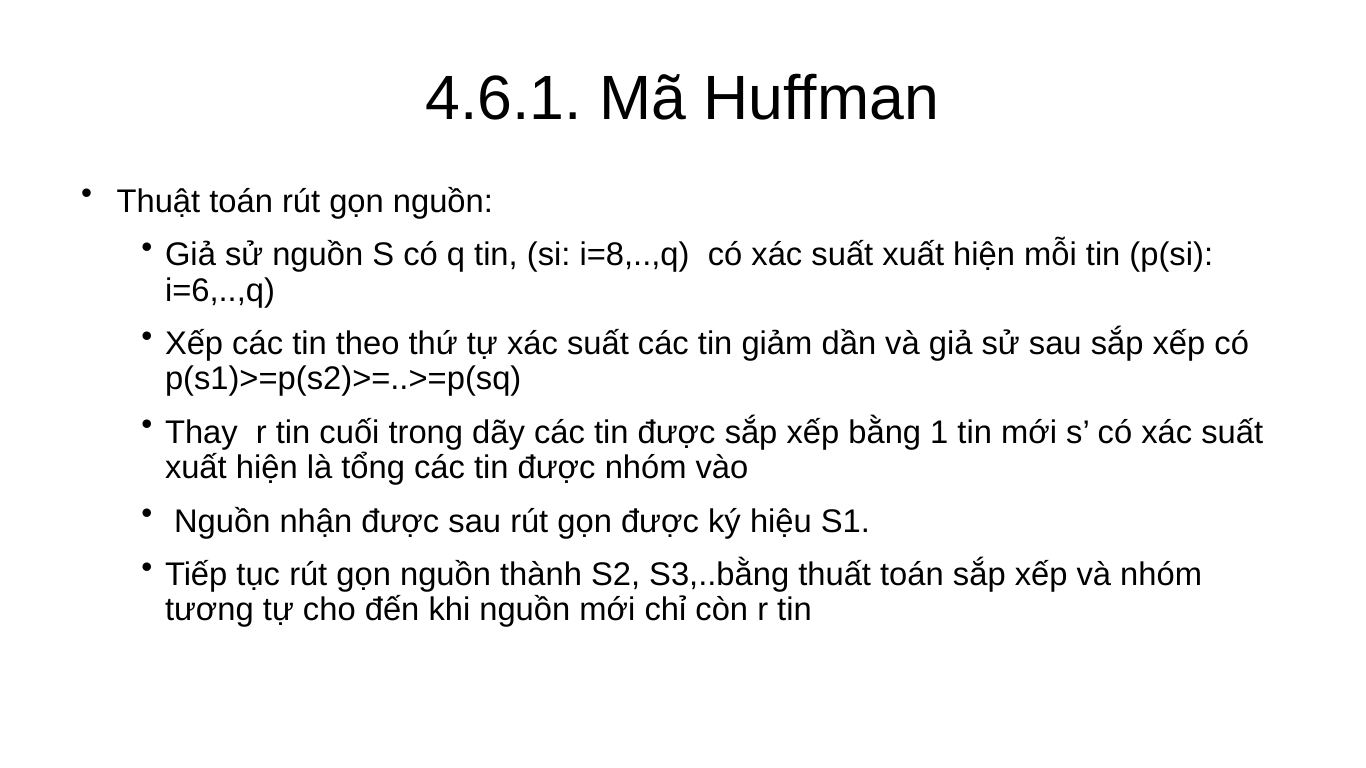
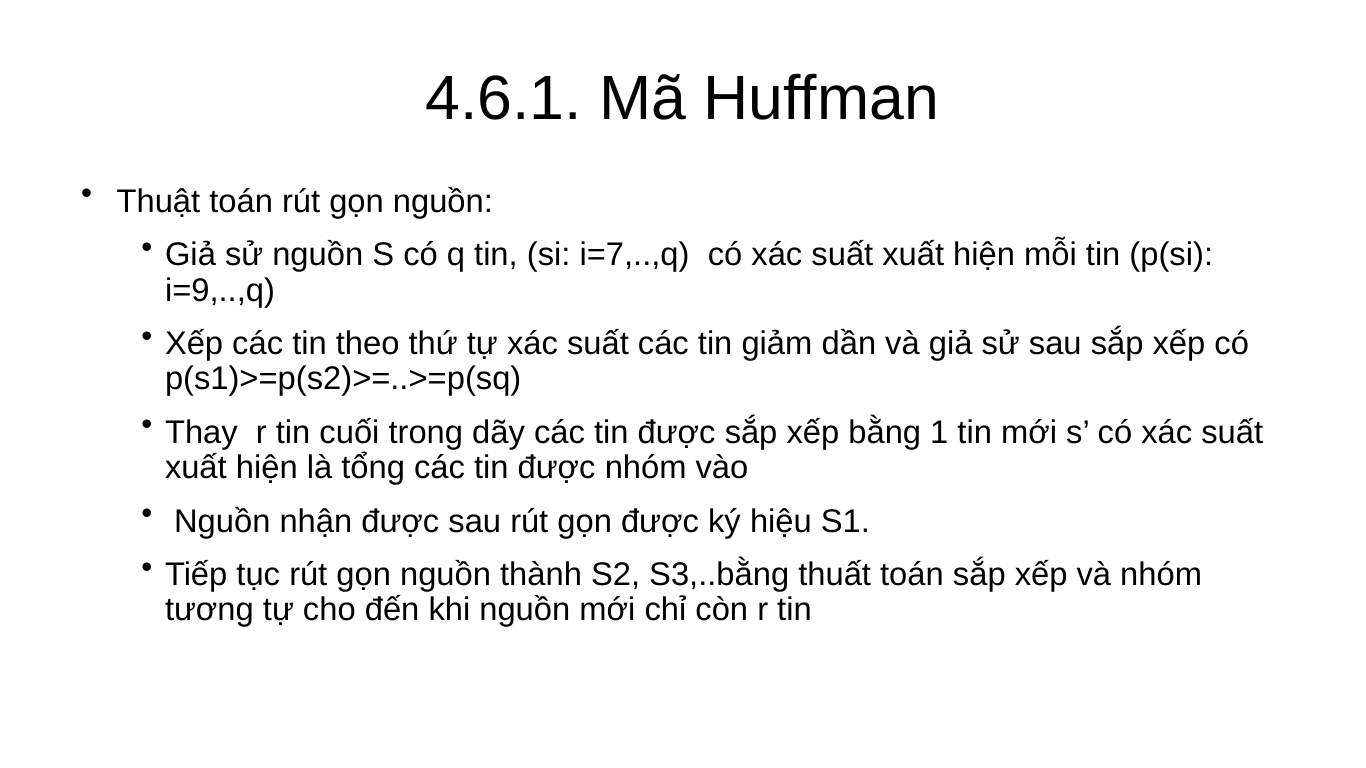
i=8,..,q: i=8,..,q -> i=7,..,q
i=6,..,q: i=6,..,q -> i=9,..,q
